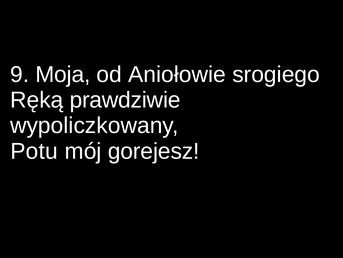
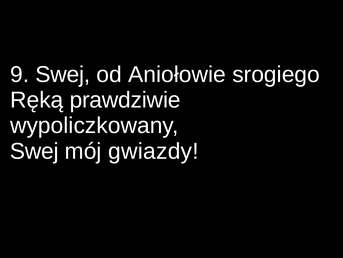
9 Moja: Moja -> Swej
Potu at (34, 151): Potu -> Swej
gorejesz: gorejesz -> gwiazdy
